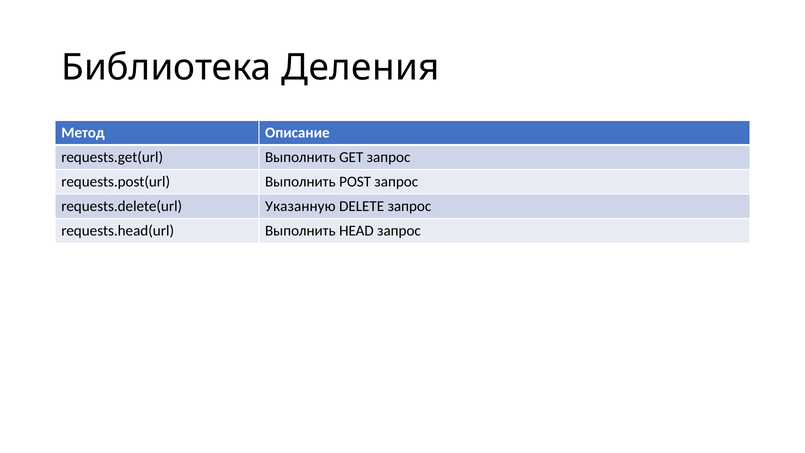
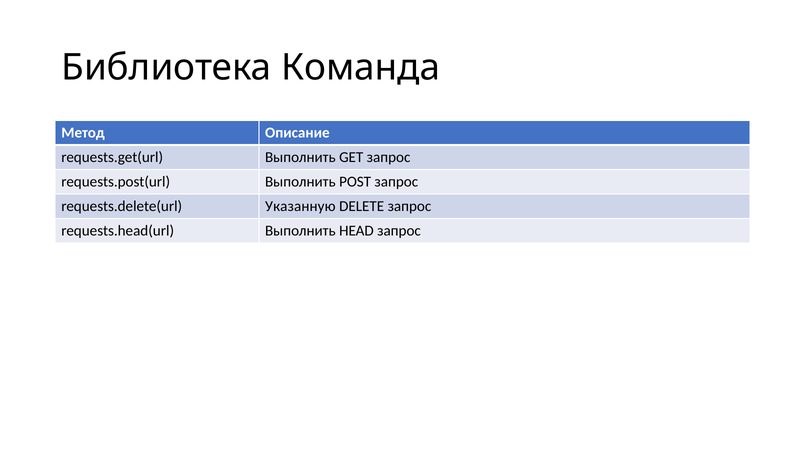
Деления: Деления -> Команда
